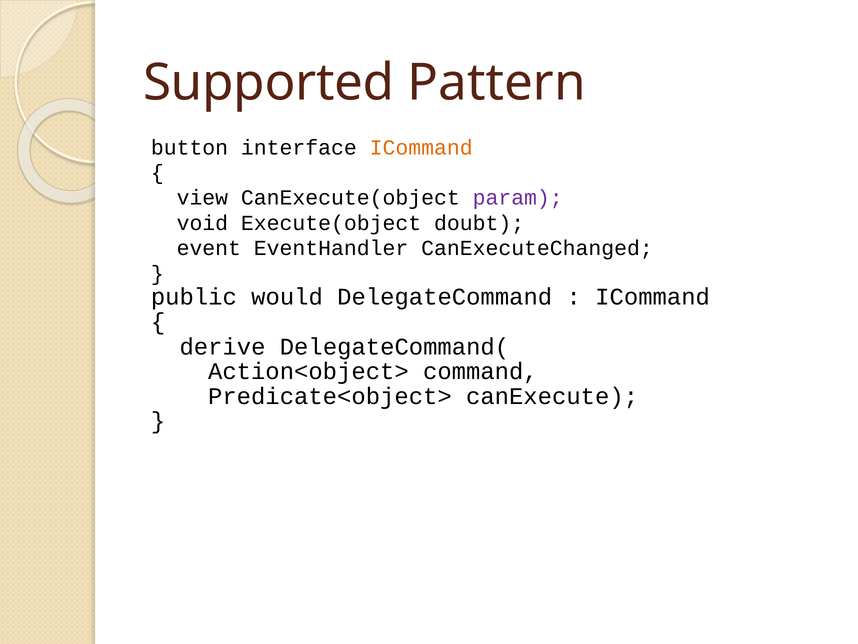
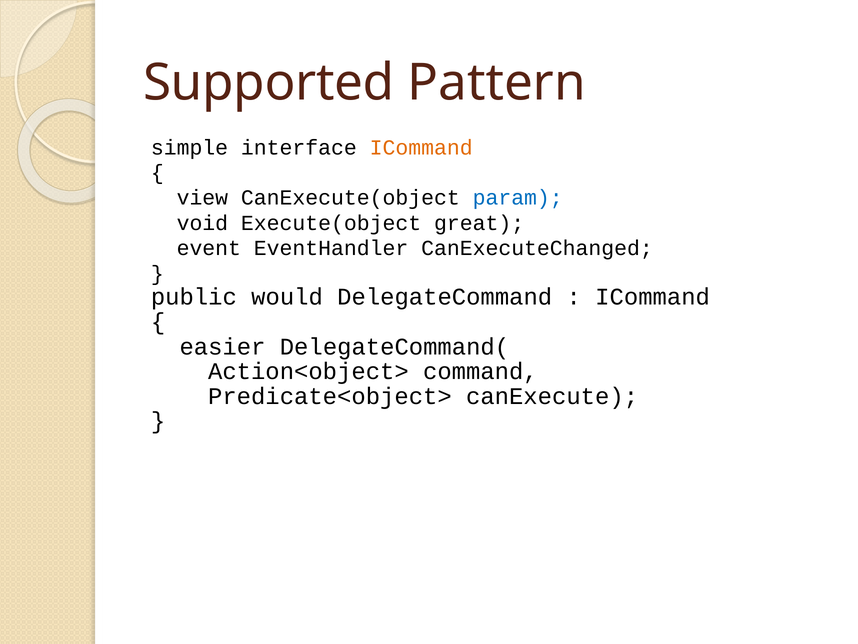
button: button -> simple
param colour: purple -> blue
doubt: doubt -> great
derive: derive -> easier
